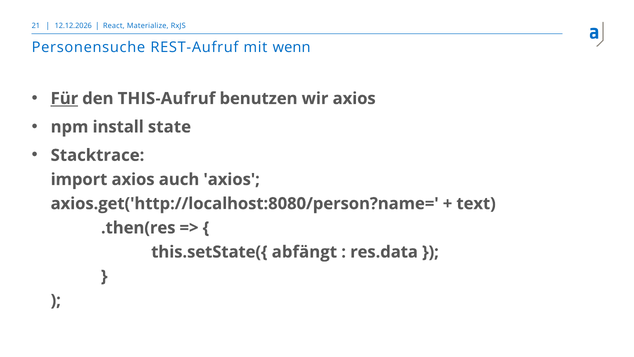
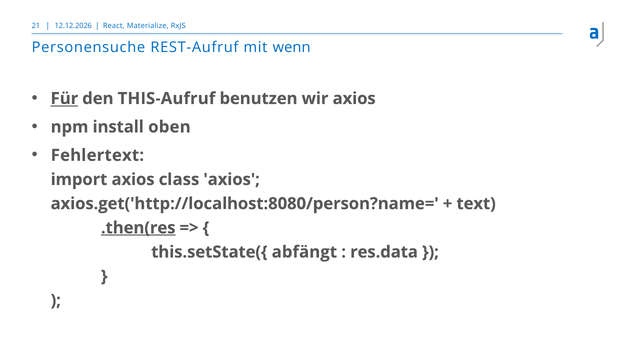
state: state -> oben
Stacktrace: Stacktrace -> Fehlertext
auch: auch -> class
.then(res underline: none -> present
